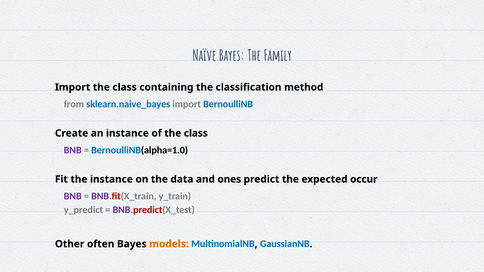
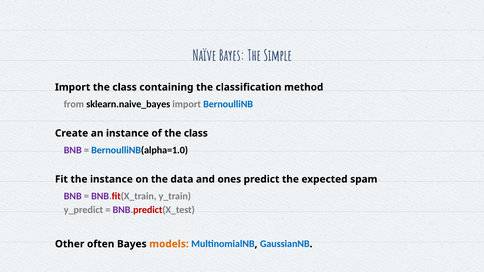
Family: Family -> Simple
sklearn.naive_bayes colour: blue -> black
occur: occur -> spam
